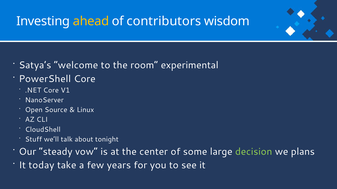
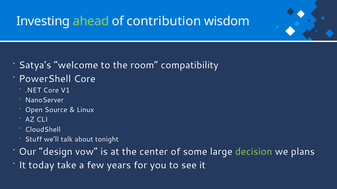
ahead colour: yellow -> light green
contributors: contributors -> contribution
experimental: experimental -> compatibility
steady: steady -> design
